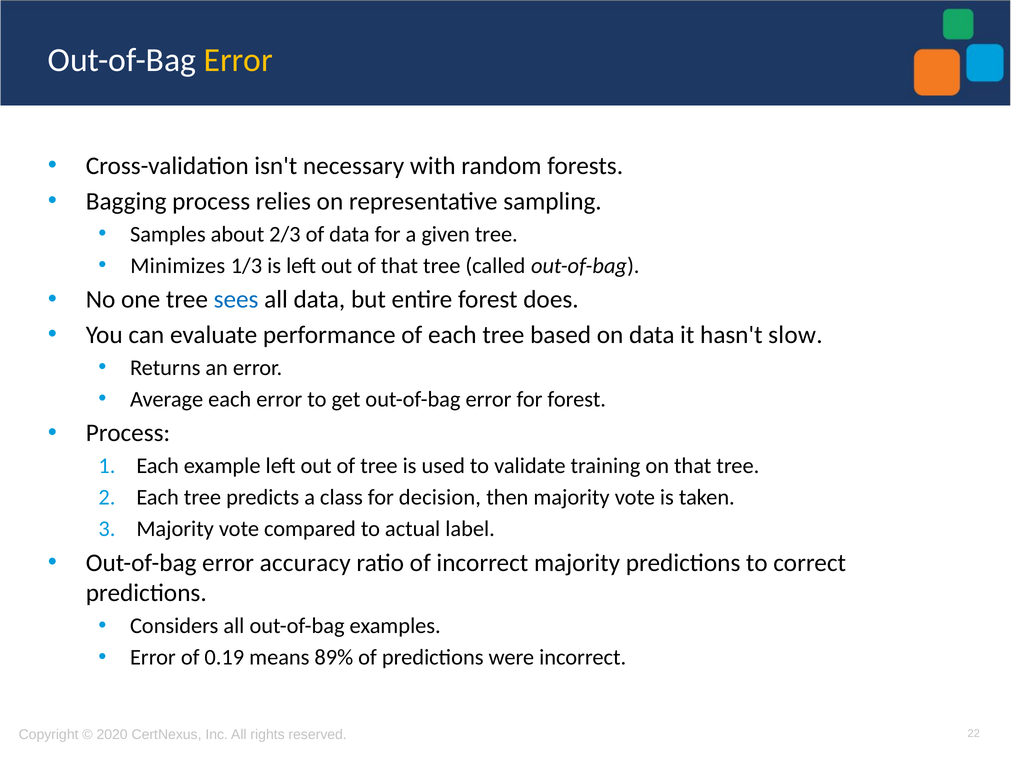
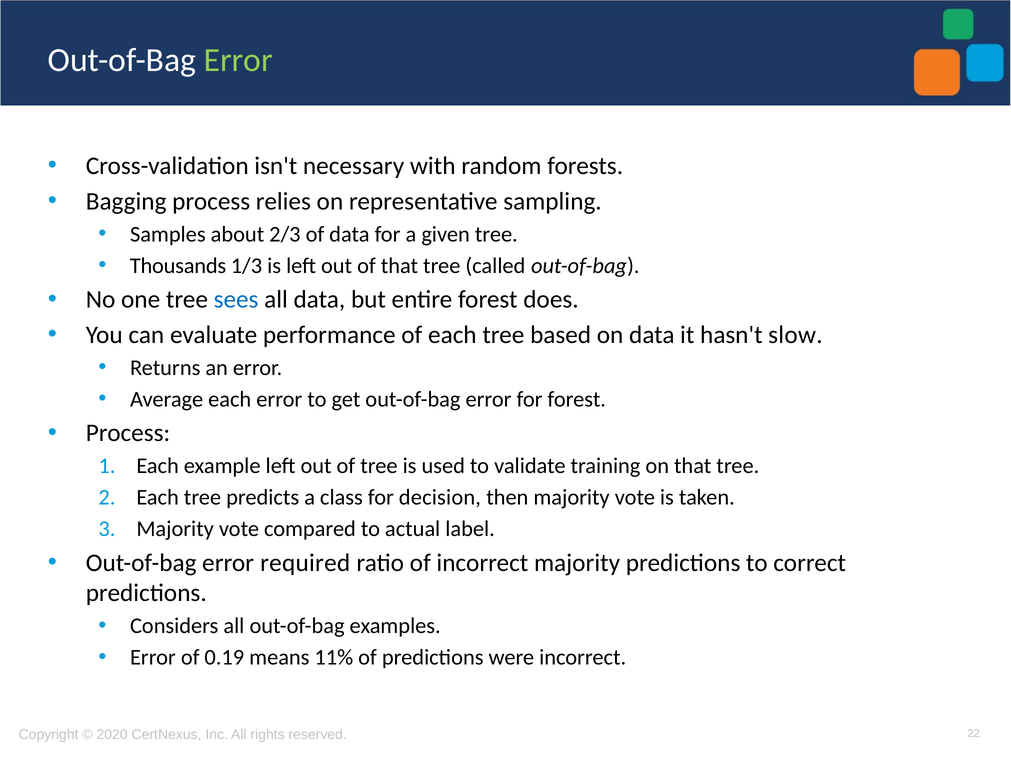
Error at (238, 60) colour: yellow -> light green
Minimizes: Minimizes -> Thousands
accuracy: accuracy -> required
89%: 89% -> 11%
